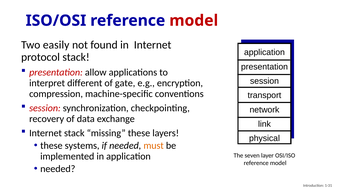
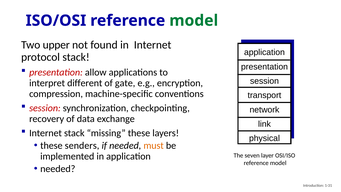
model at (194, 21) colour: red -> green
easily: easily -> upper
systems: systems -> senders
